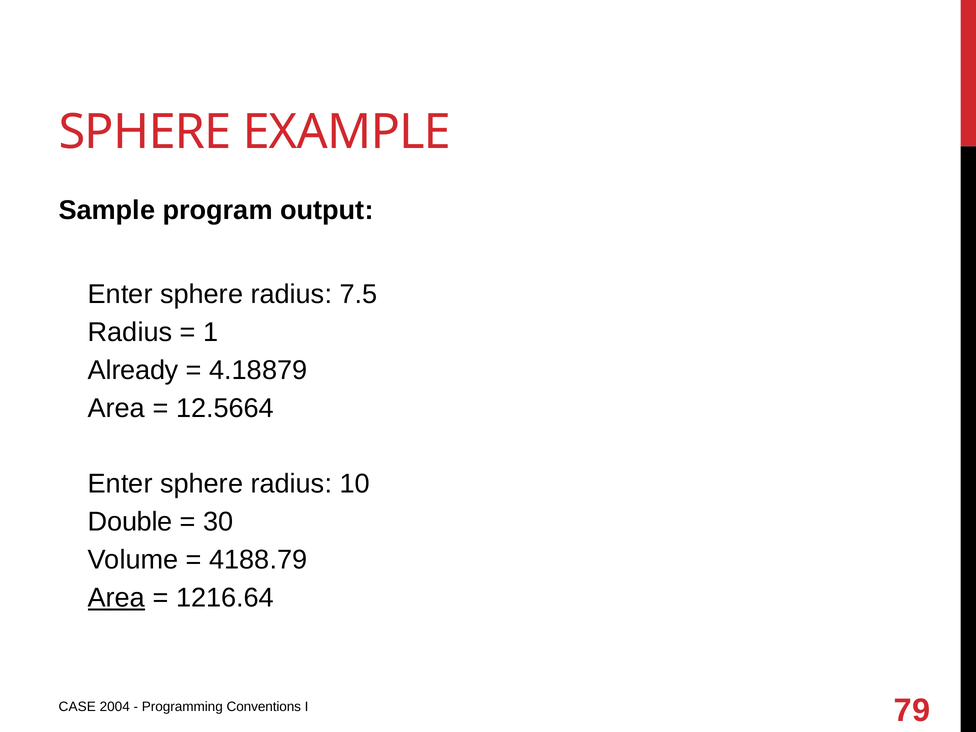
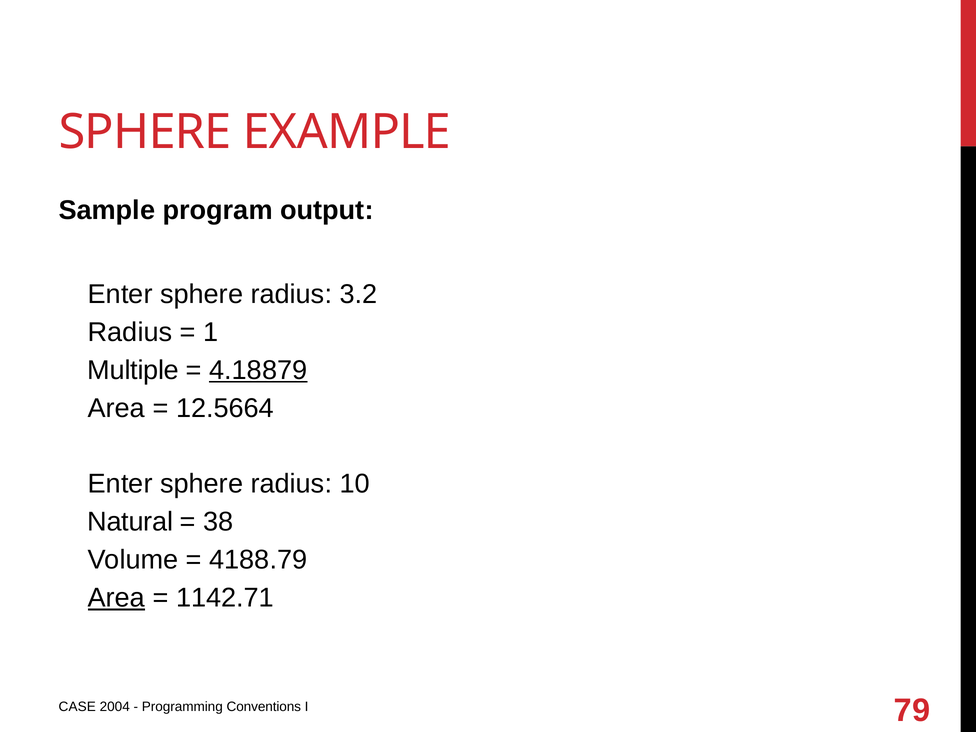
7.5: 7.5 -> 3.2
Already: Already -> Multiple
4.18879 underline: none -> present
Double: Double -> Natural
30: 30 -> 38
1216.64: 1216.64 -> 1142.71
